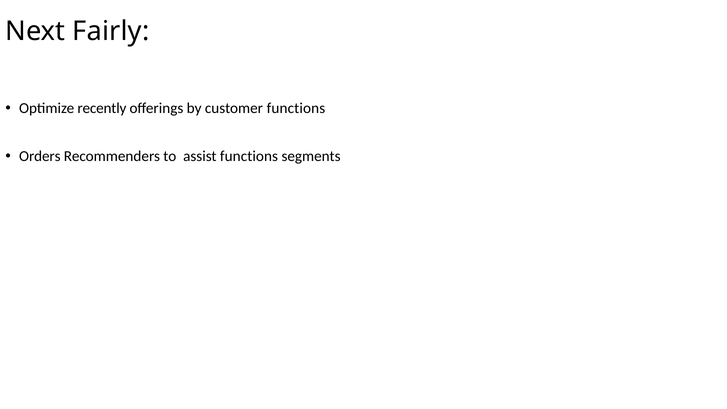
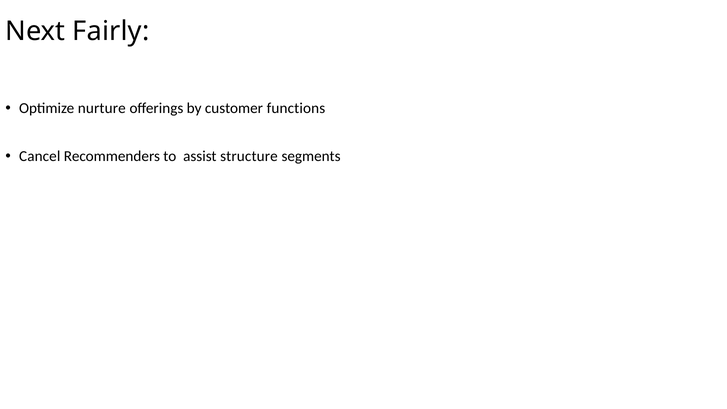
recently: recently -> nurture
Orders: Orders -> Cancel
assist functions: functions -> structure
